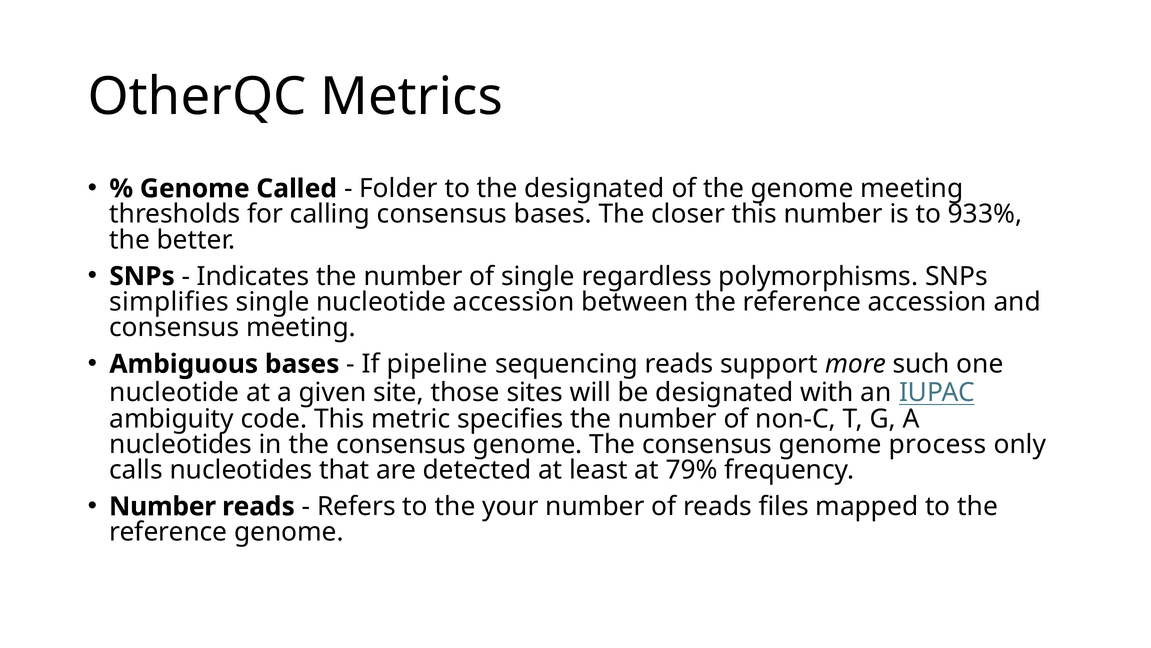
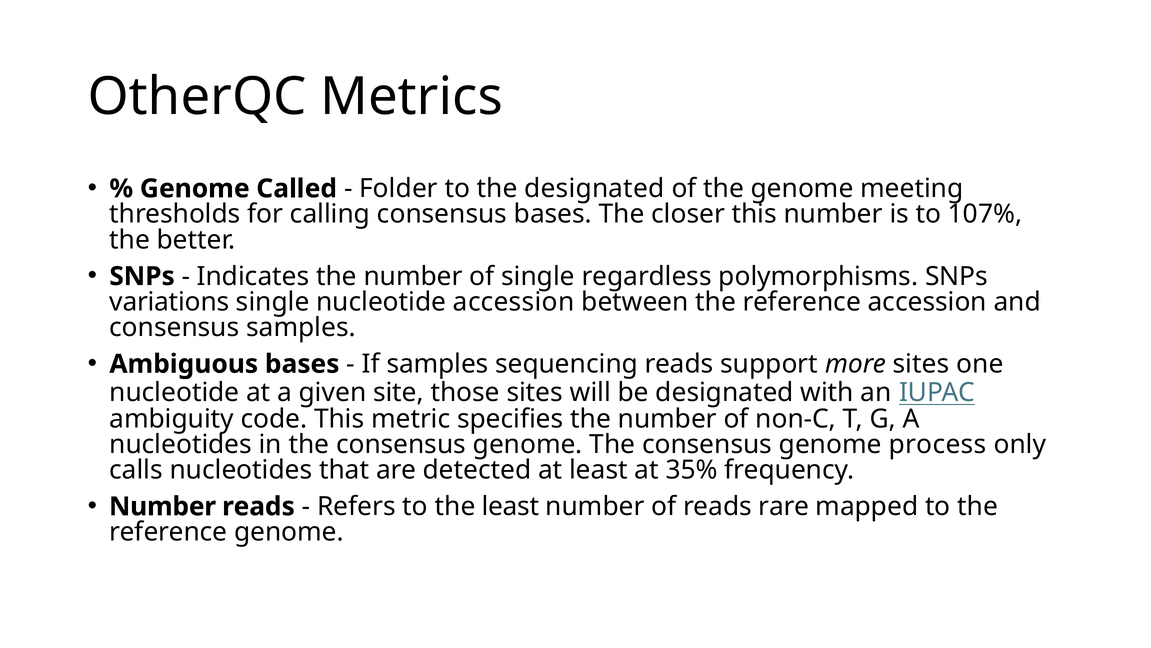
933%: 933% -> 107%
simplifies: simplifies -> variations
consensus meeting: meeting -> samples
If pipeline: pipeline -> samples
more such: such -> sites
79%: 79% -> 35%
the your: your -> least
files: files -> rare
